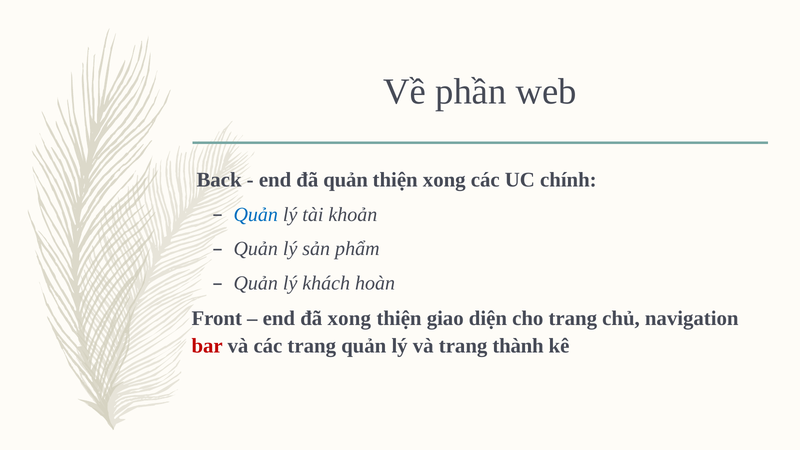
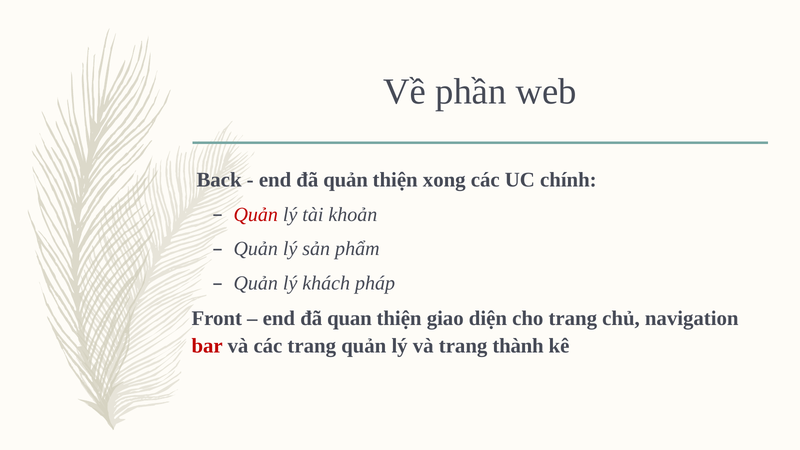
Quản at (256, 214) colour: blue -> red
hoàn: hoàn -> pháp
đã xong: xong -> quan
